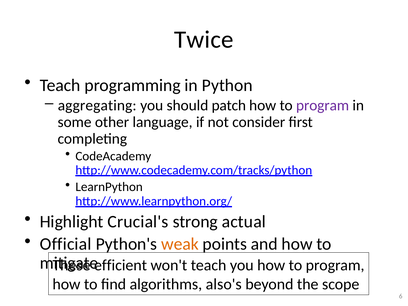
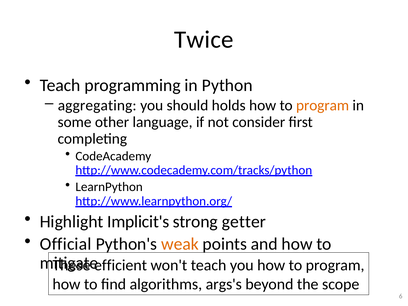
patch: patch -> holds
program at (323, 106) colour: purple -> orange
Crucial's: Crucial's -> Implicit's
actual: actual -> getter
also's: also's -> args's
